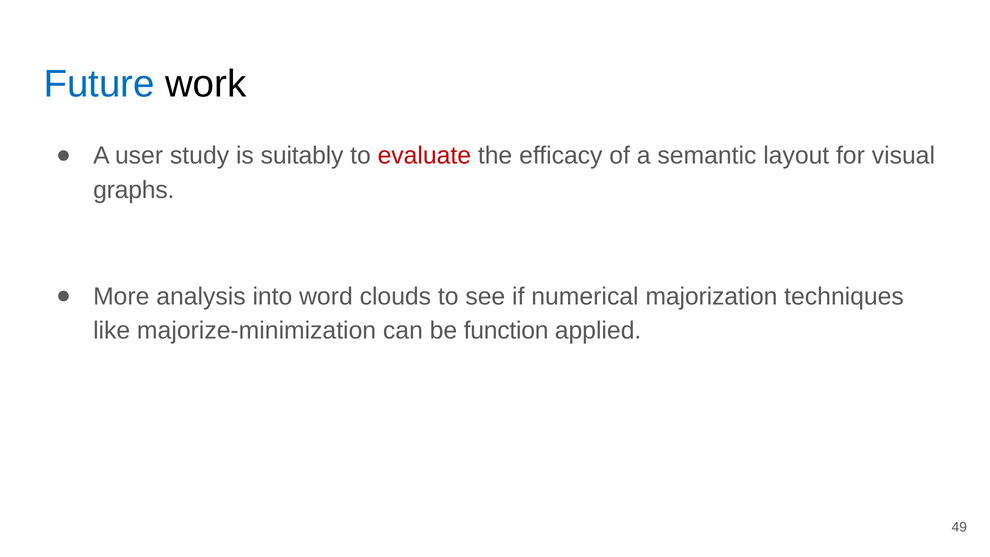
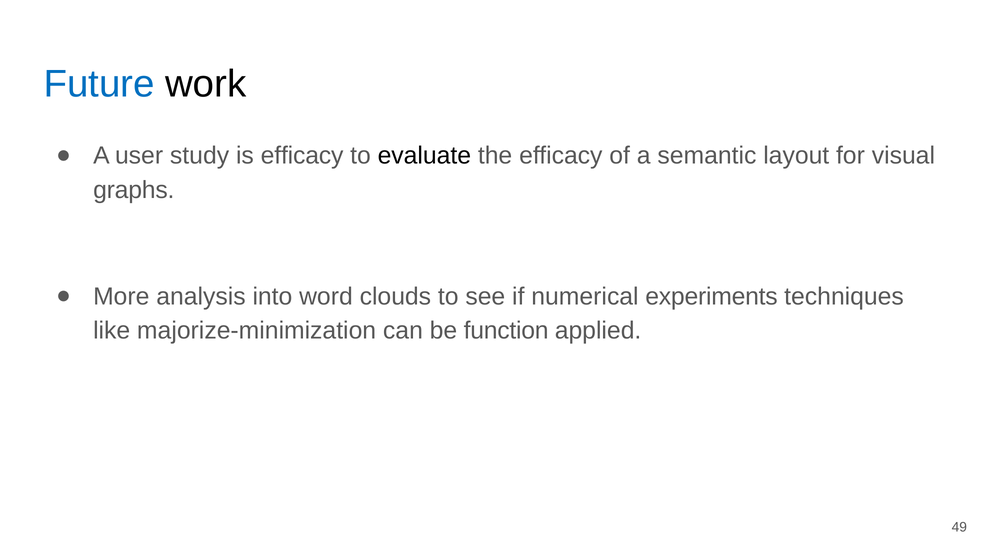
is suitably: suitably -> efficacy
evaluate colour: red -> black
majorization: majorization -> experiments
